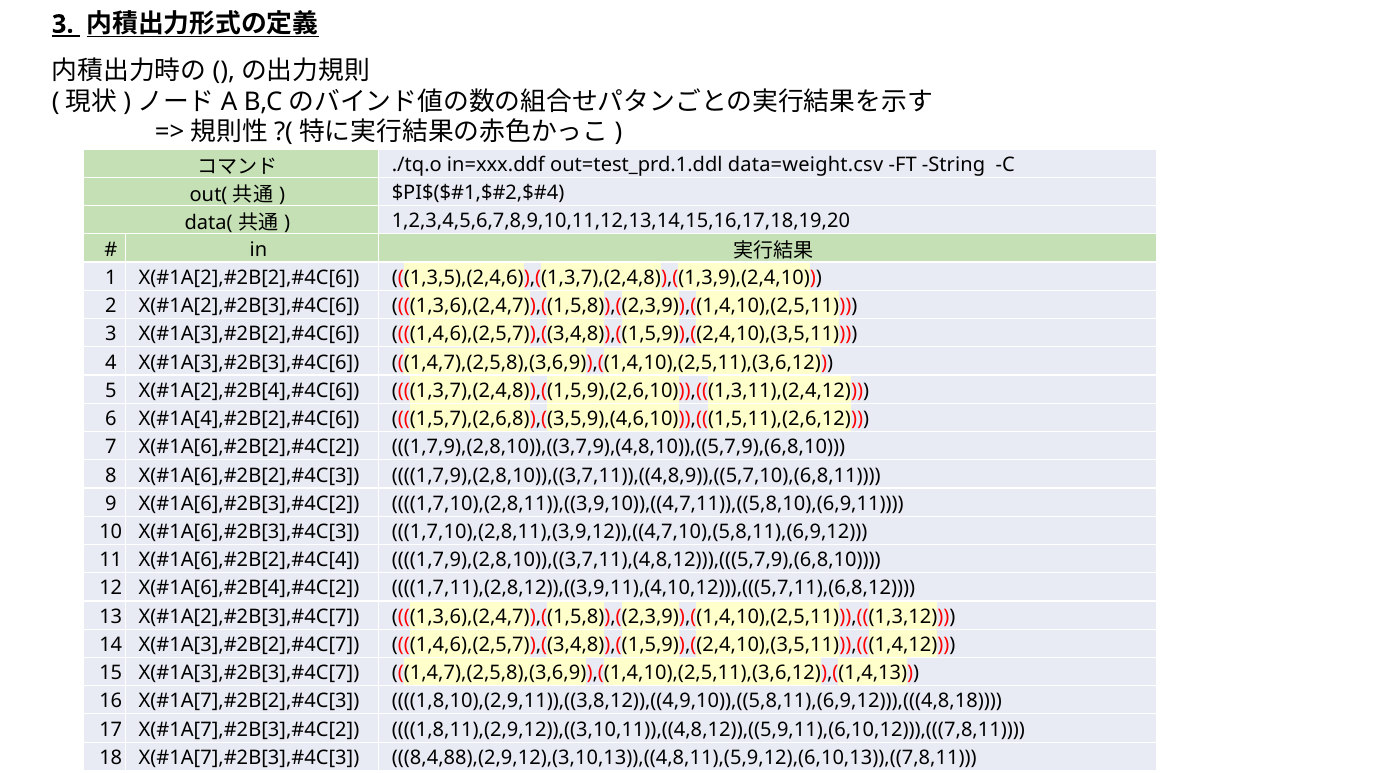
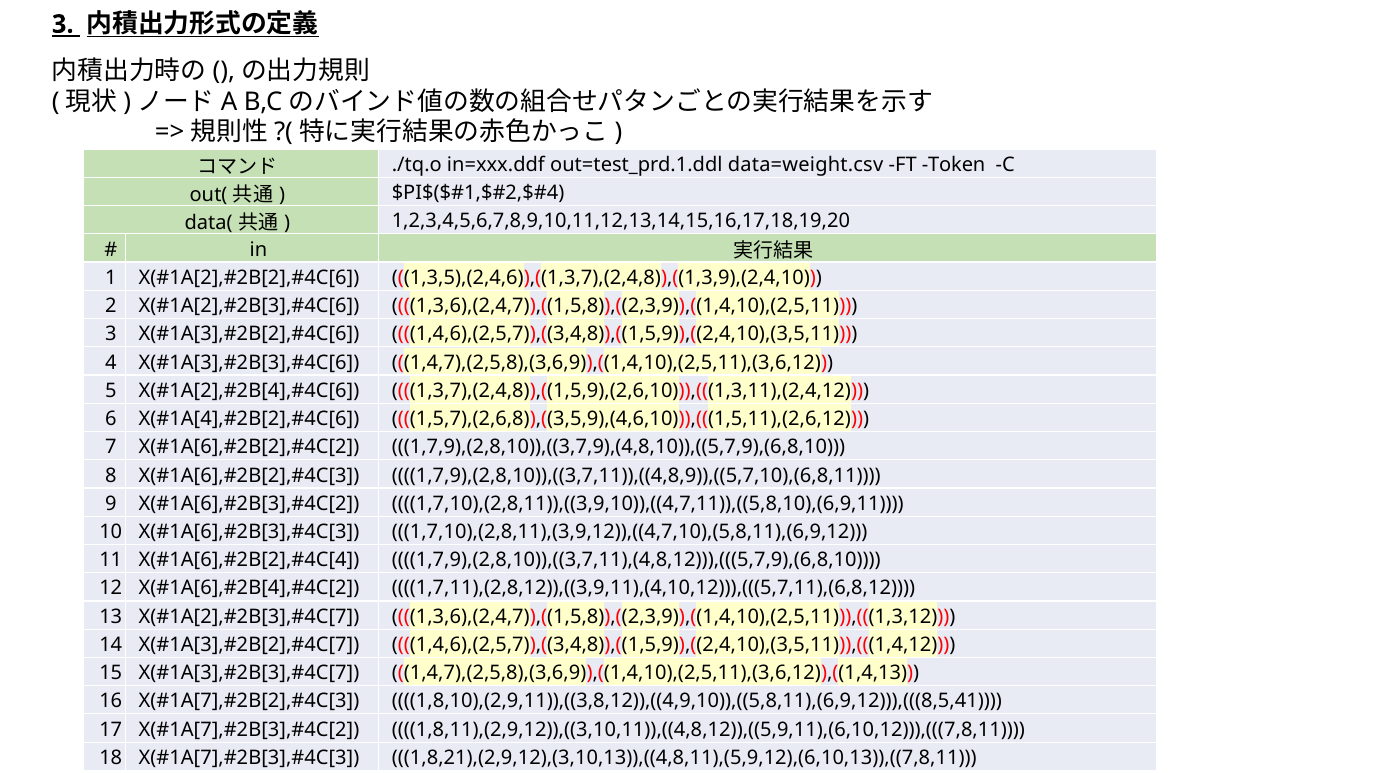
String: String -> Token
1,8,10),(2,9,11)),((3,8,12)),((4,9,10)),((5,8,11),(6,9,12))),(((4,8,18: 1,8,10),(2,9,11)),((3,8,12)),((4,9,10)),((5,8,11),(6,9,12))),(((4,8,18 -> 1,8,10),(2,9,11)),((3,8,12)),((4,9,10)),((5,8,11),(6,9,12))),(((8,5,41
8,4,88),(2,9,12),(3,10,13)),((4,8,11),(5,9,12),(6,10,13)),((7,8,11: 8,4,88),(2,9,12),(3,10,13)),((4,8,11),(5,9,12),(6,10,13)),((7,8,11 -> 1,8,21),(2,9,12),(3,10,13)),((4,8,11),(5,9,12),(6,10,13)),((7,8,11
